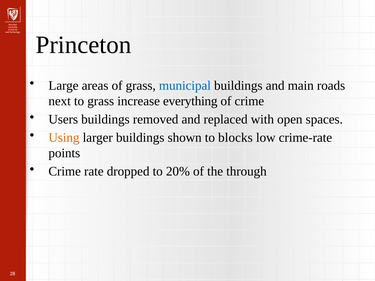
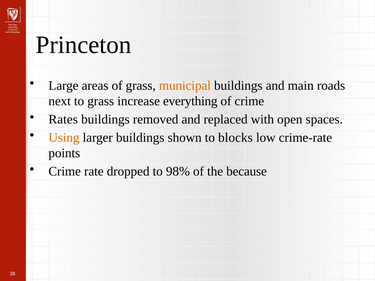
municipal colour: blue -> orange
Users: Users -> Rates
20%: 20% -> 98%
through: through -> because
